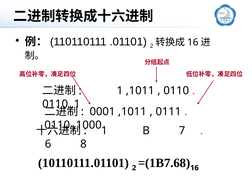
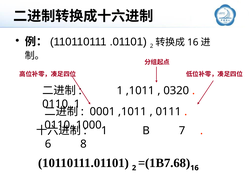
0110 at (176, 91): 0110 -> 0320
